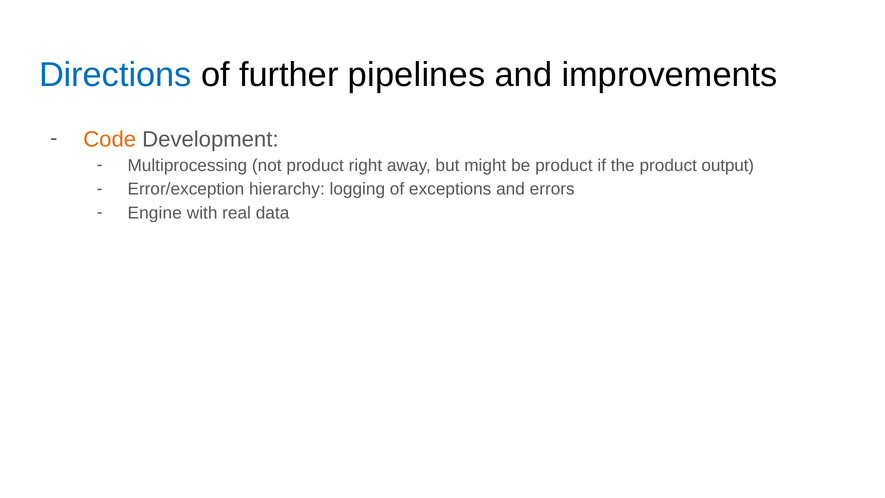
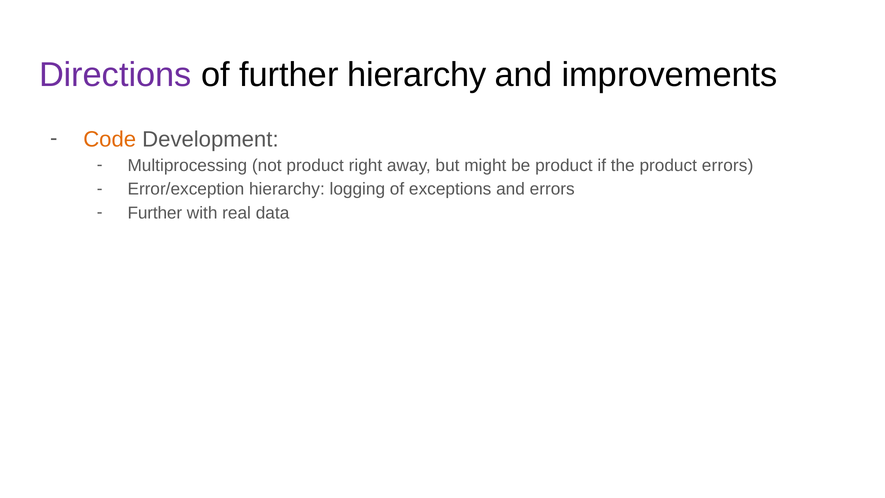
Directions colour: blue -> purple
further pipelines: pipelines -> hierarchy
product output: output -> errors
Engine at (155, 213): Engine -> Further
